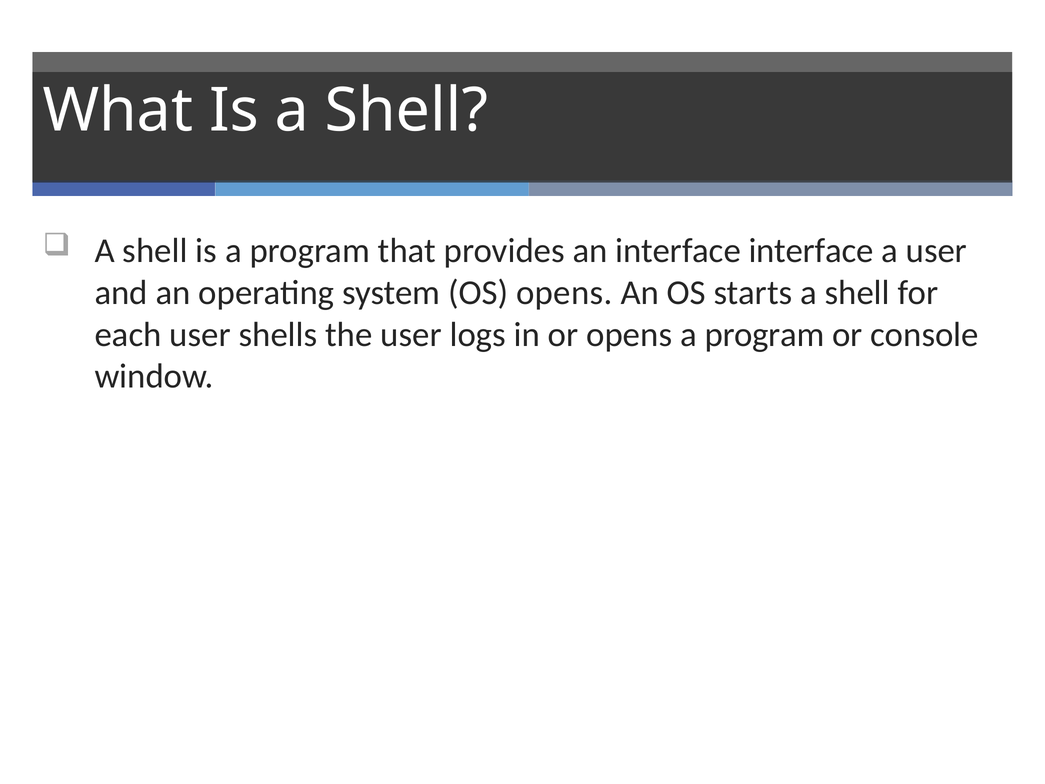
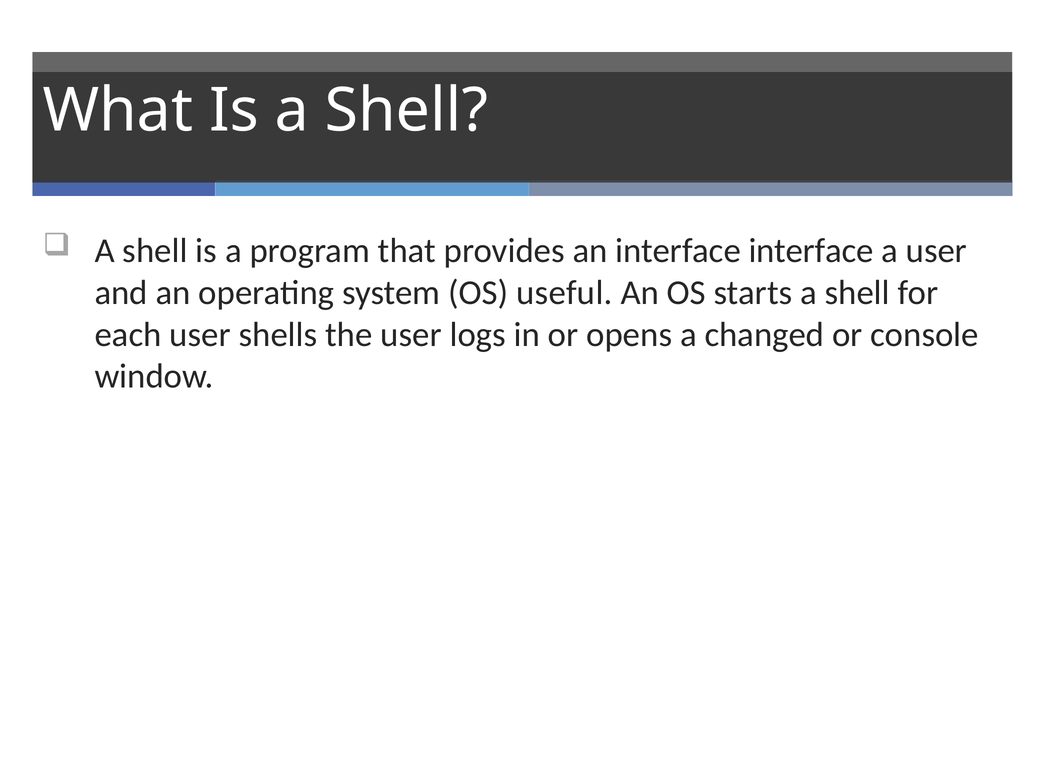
OS opens: opens -> useful
opens a program: program -> changed
